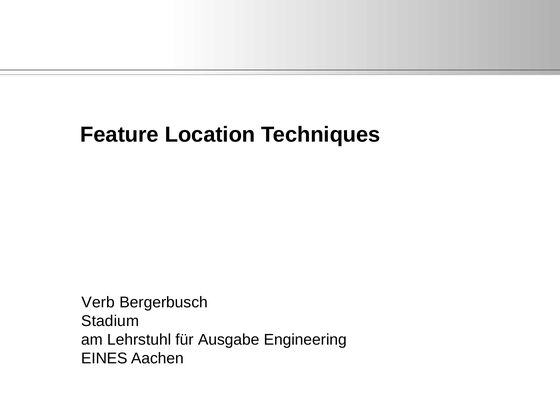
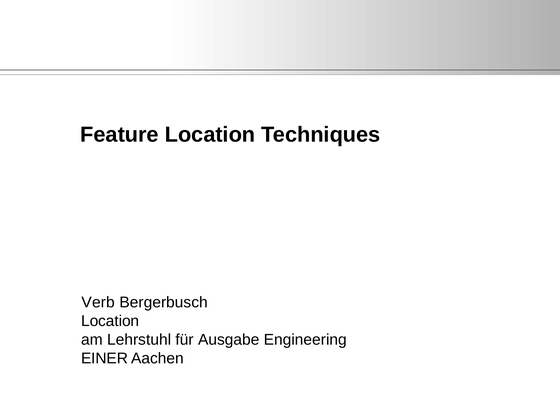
Stadium at (110, 321): Stadium -> Location
EINES: EINES -> EINER
